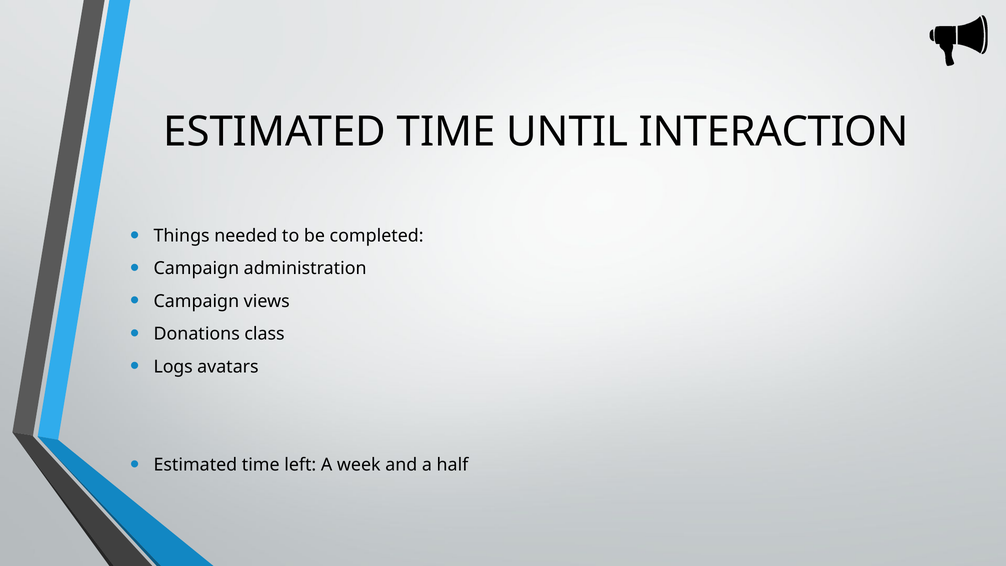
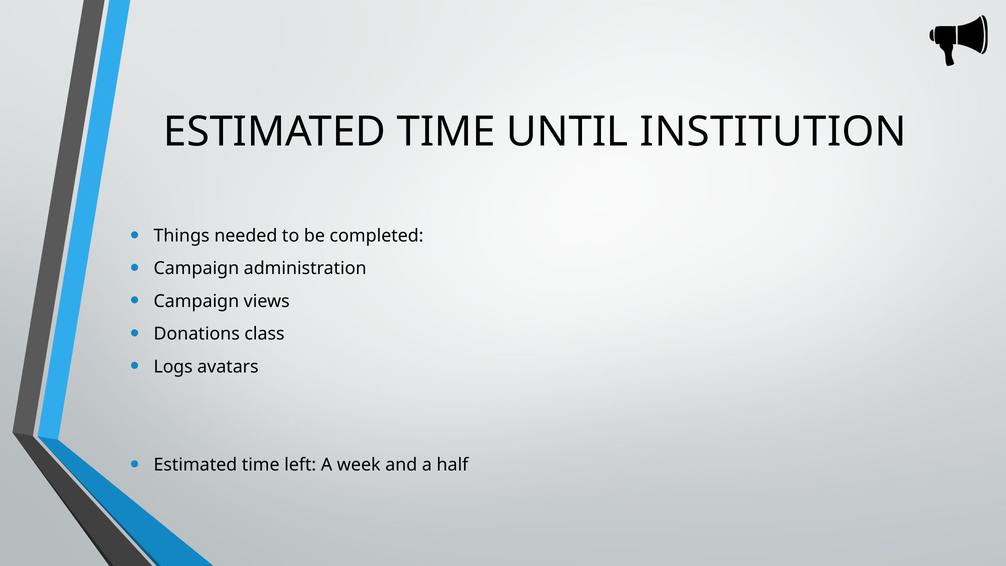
INTERACTION: INTERACTION -> INSTITUTION
